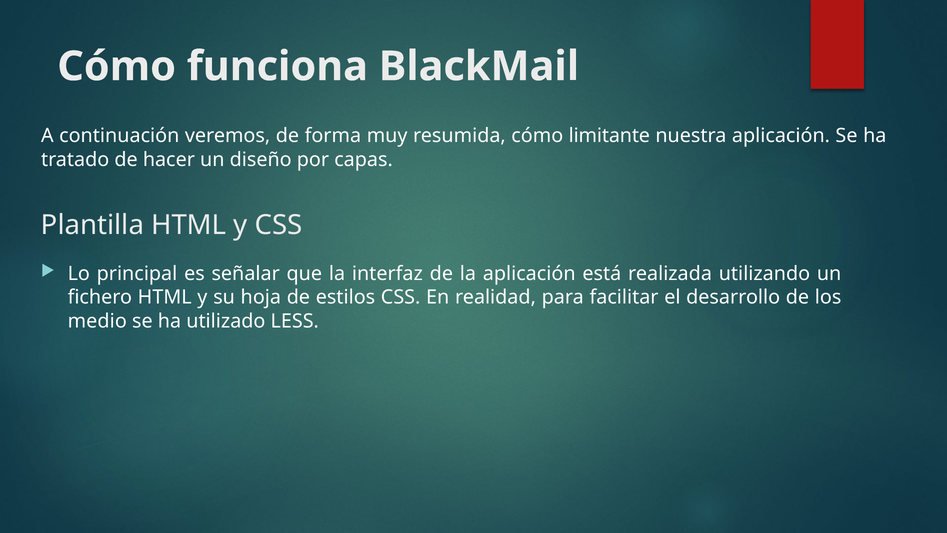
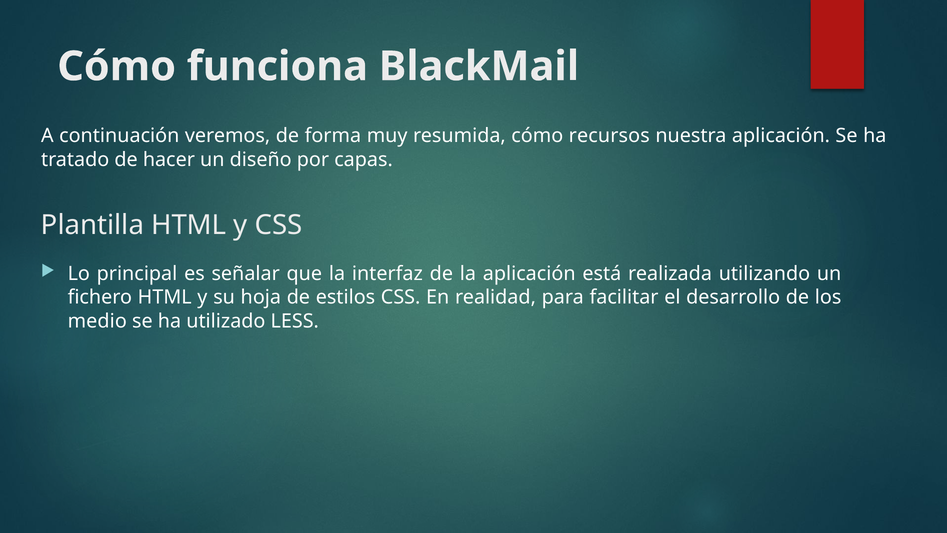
limitante: limitante -> recursos
